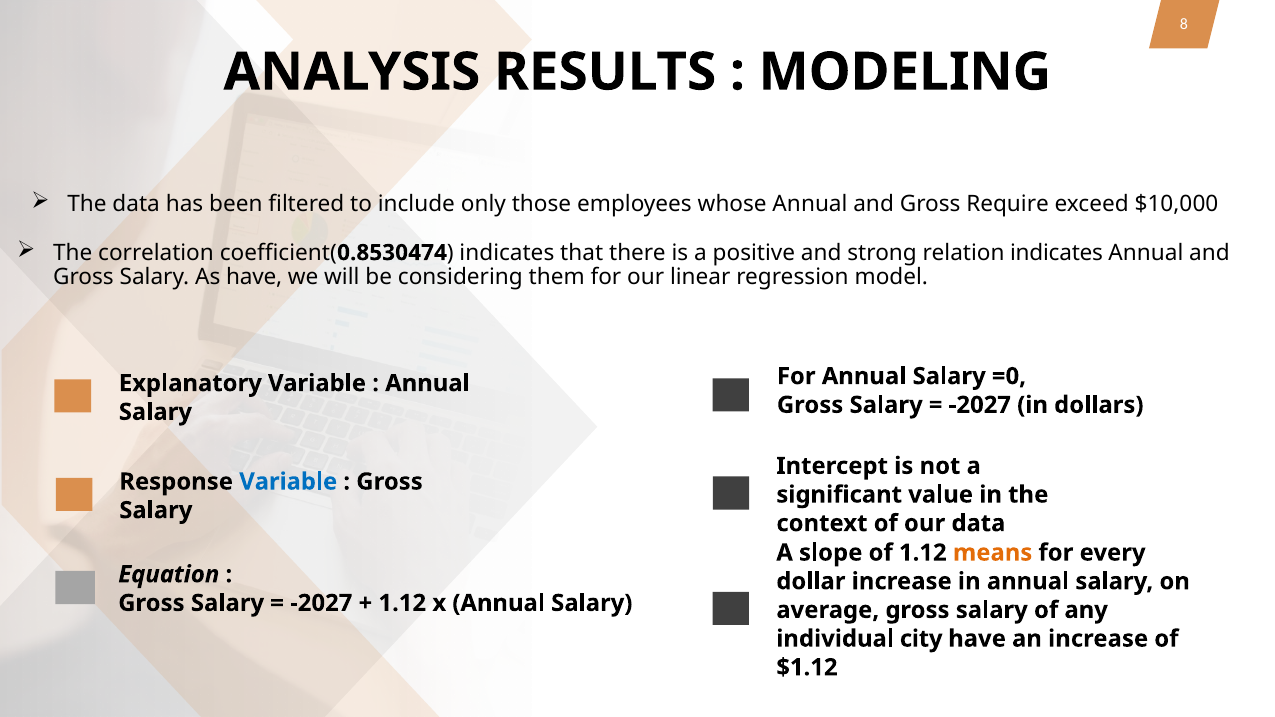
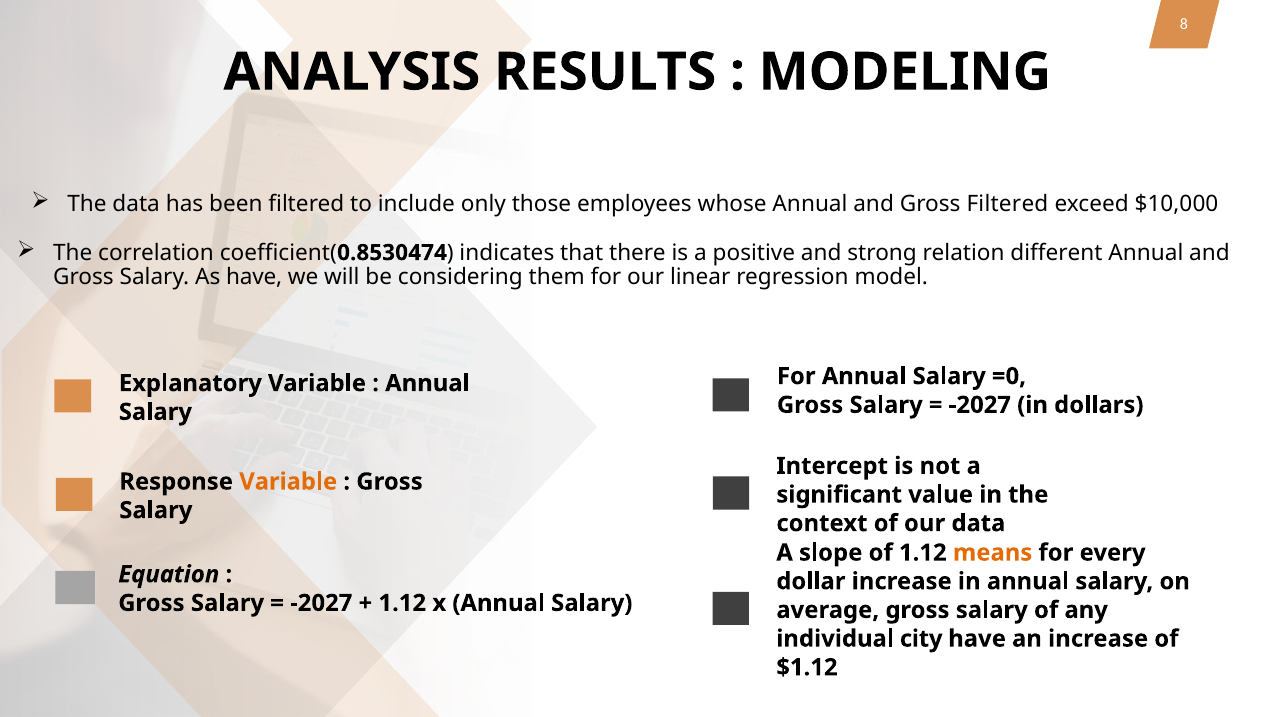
Gross Require: Require -> Filtered
relation indicates: indicates -> different
Variable at (288, 482) colour: blue -> orange
